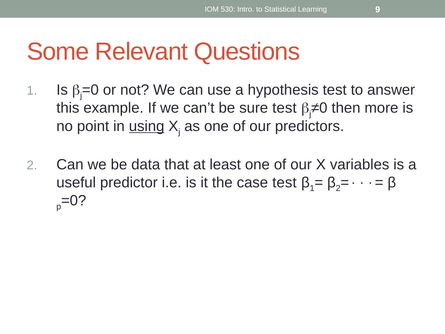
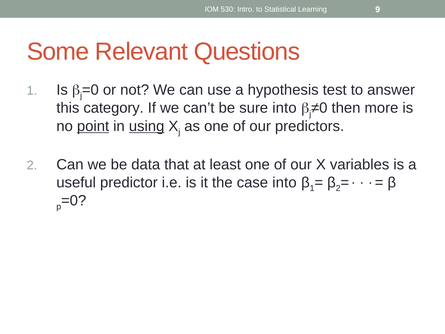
example: example -> category
sure test: test -> into
point underline: none -> present
case test: test -> into
